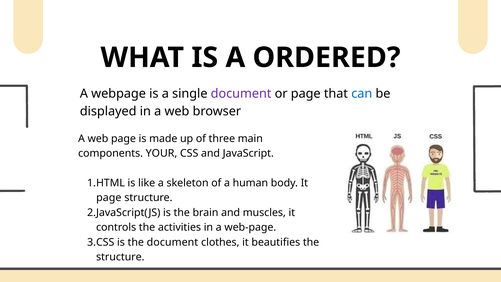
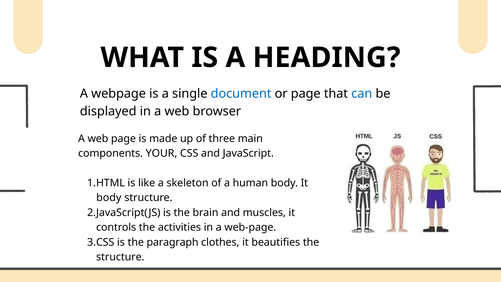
ORDERED: ORDERED -> HEADING
document at (241, 94) colour: purple -> blue
page at (109, 198): page -> body
the document: document -> paragraph
